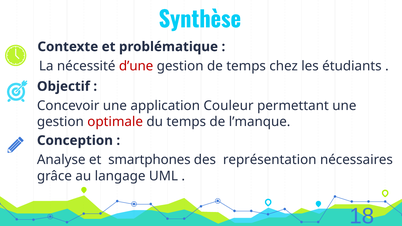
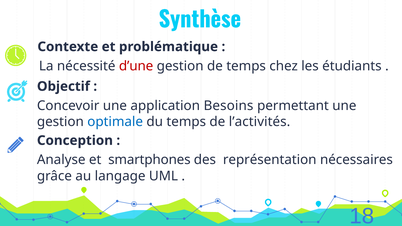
Couleur: Couleur -> Besoins
optimale colour: red -> blue
l’manque: l’manque -> l’activités
